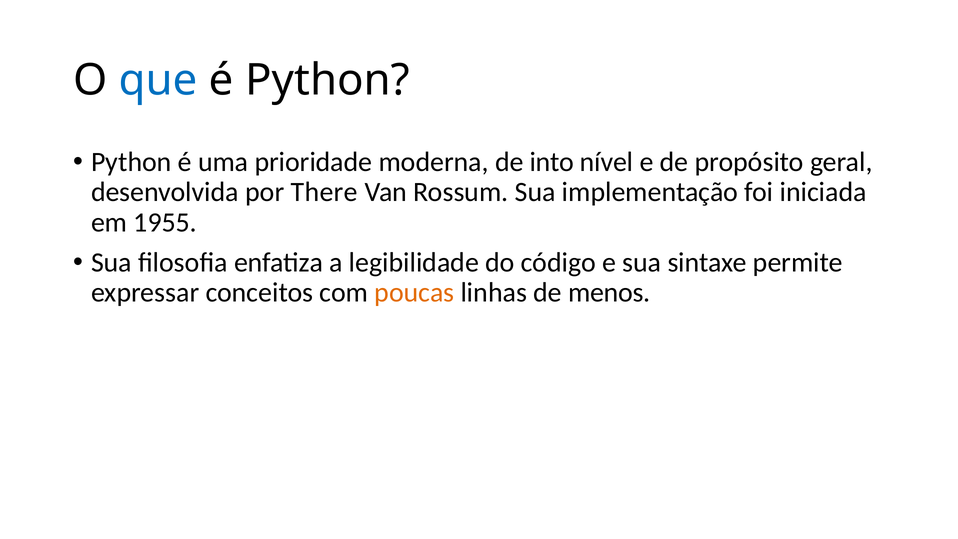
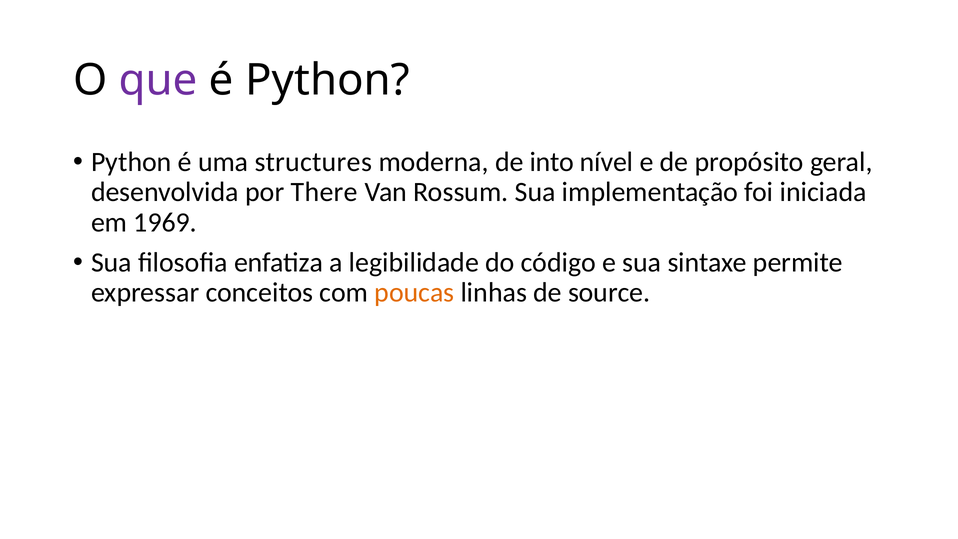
que colour: blue -> purple
prioridade: prioridade -> structures
1955: 1955 -> 1969
menos: menos -> source
